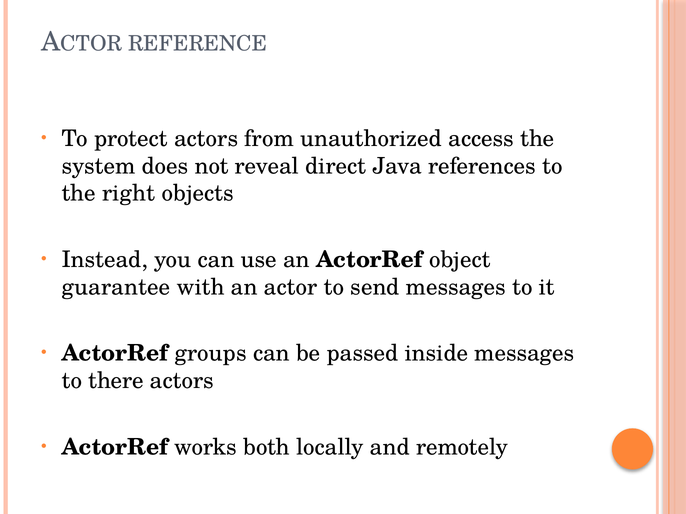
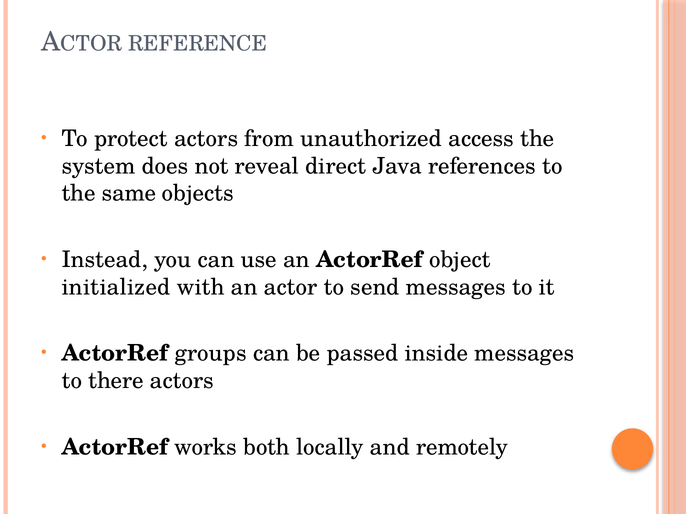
right: right -> same
guarantee: guarantee -> initialized
